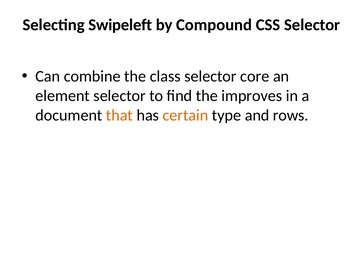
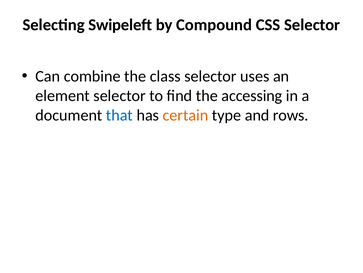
core: core -> uses
improves: improves -> accessing
that colour: orange -> blue
